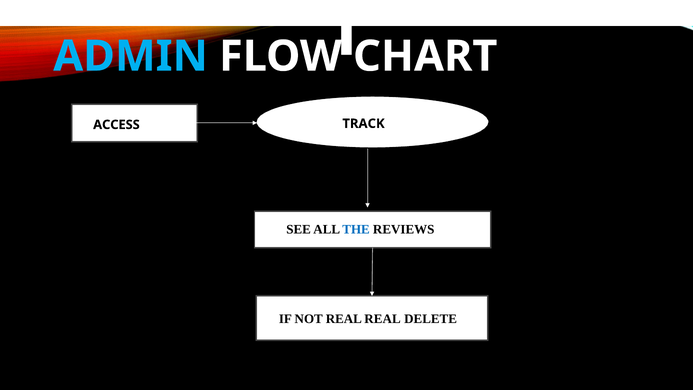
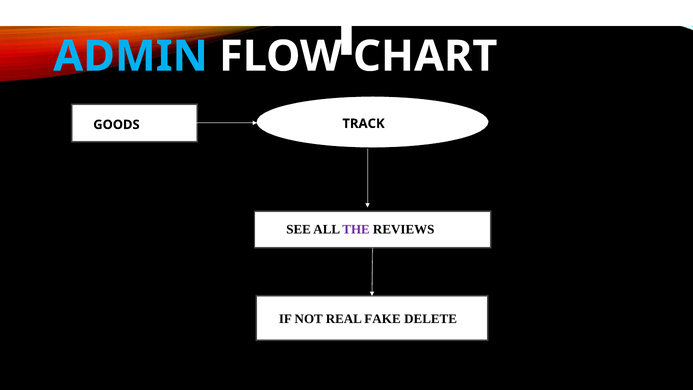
ACCESS: ACCESS -> GOODS
THE colour: blue -> purple
REAL REAL: REAL -> FAKE
